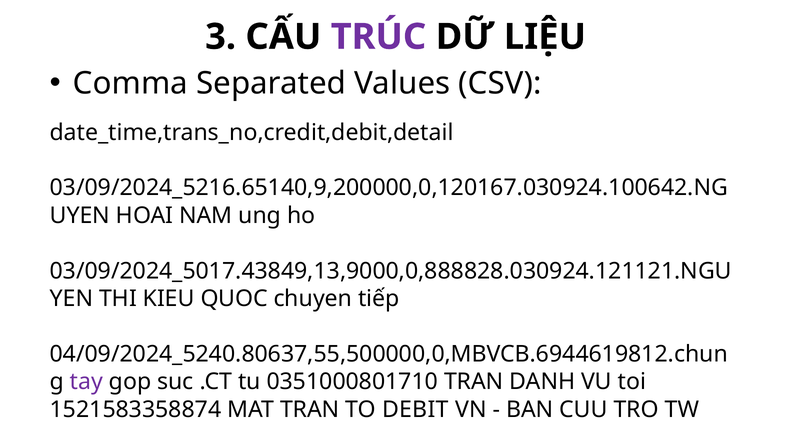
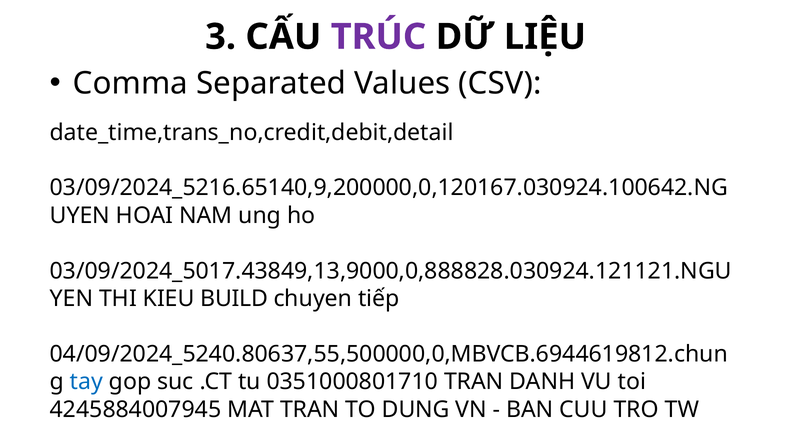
QUOC: QUOC -> BUILD
tay colour: purple -> blue
1521583358874: 1521583358874 -> 4245884007945
DEBIT: DEBIT -> DUNG
